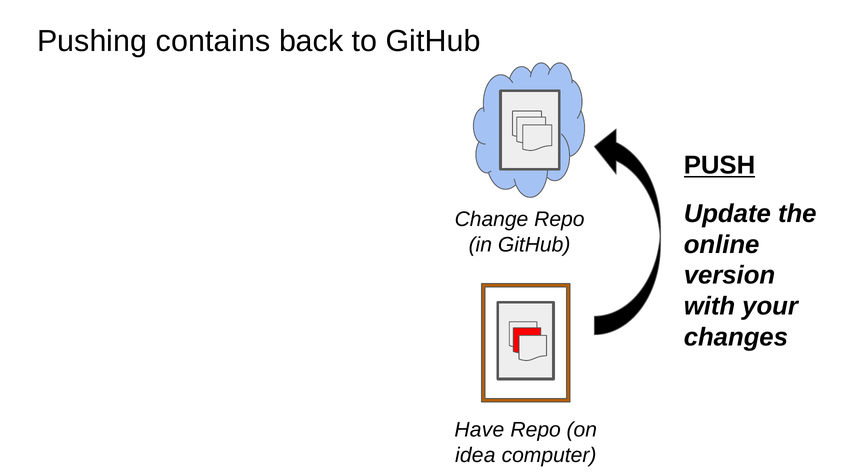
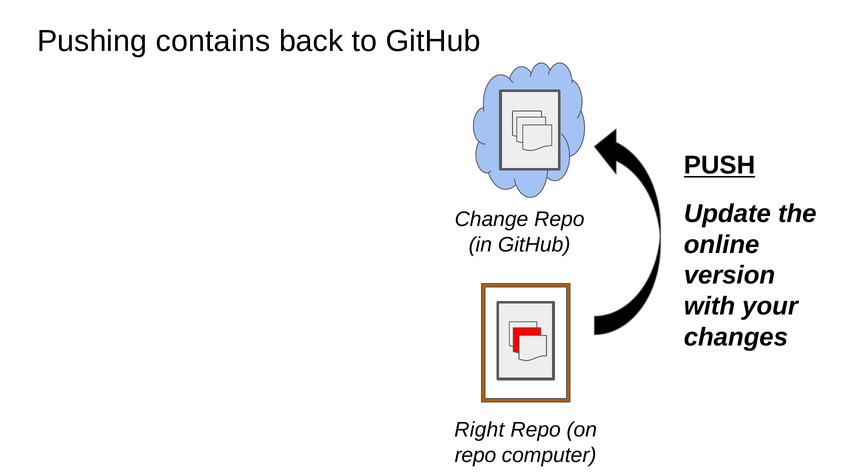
Have: Have -> Right
idea at (475, 455): idea -> repo
